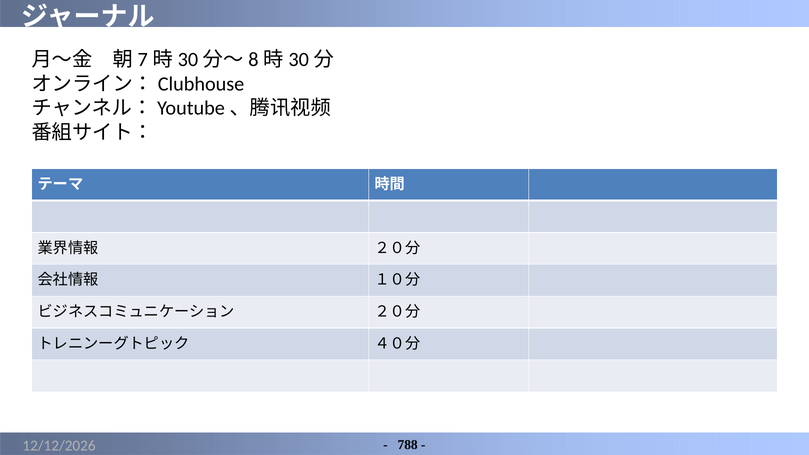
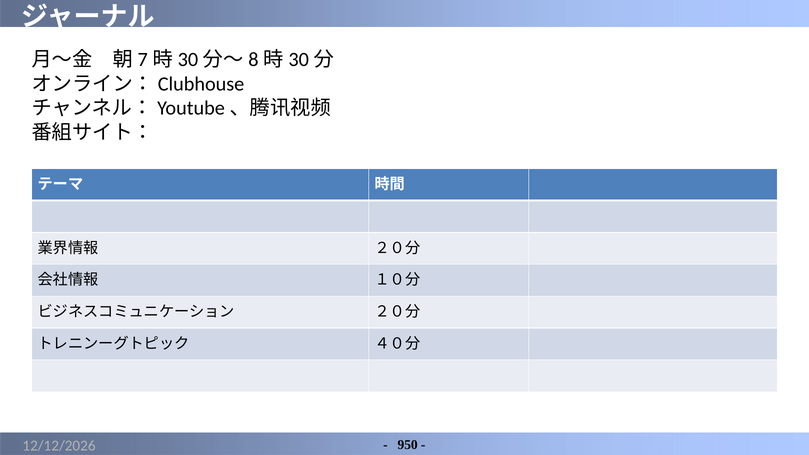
788: 788 -> 950
